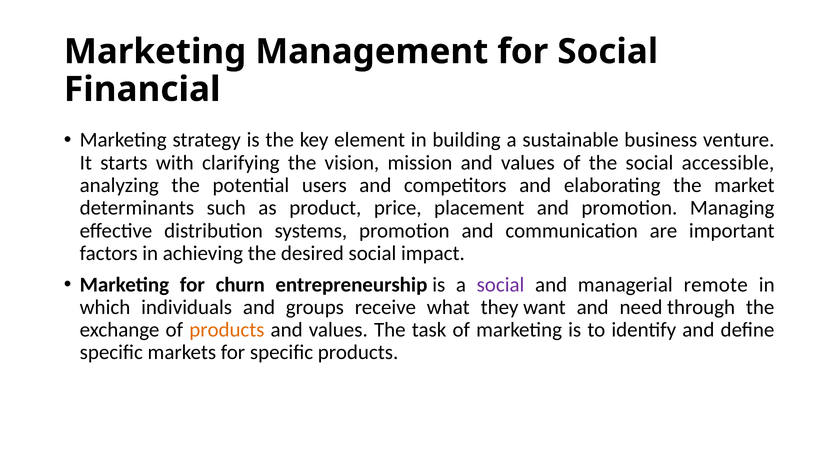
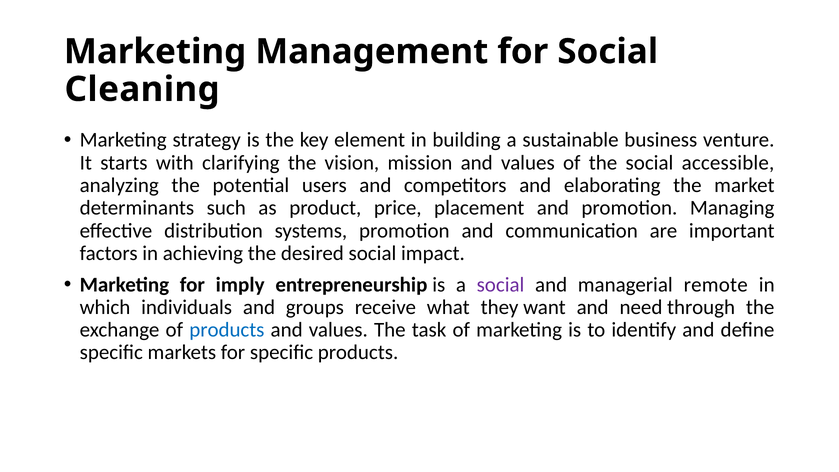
Financial: Financial -> Cleaning
churn: churn -> imply
products at (227, 330) colour: orange -> blue
